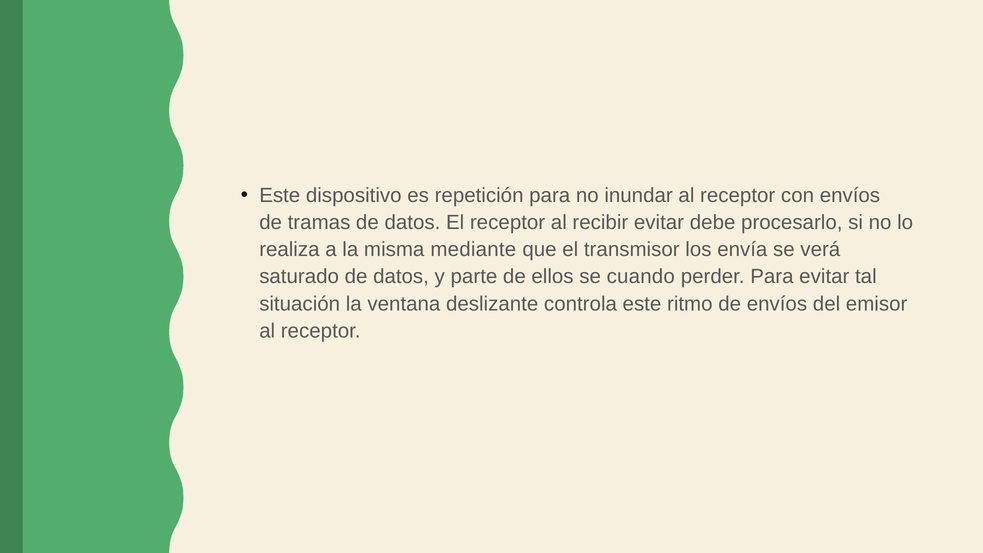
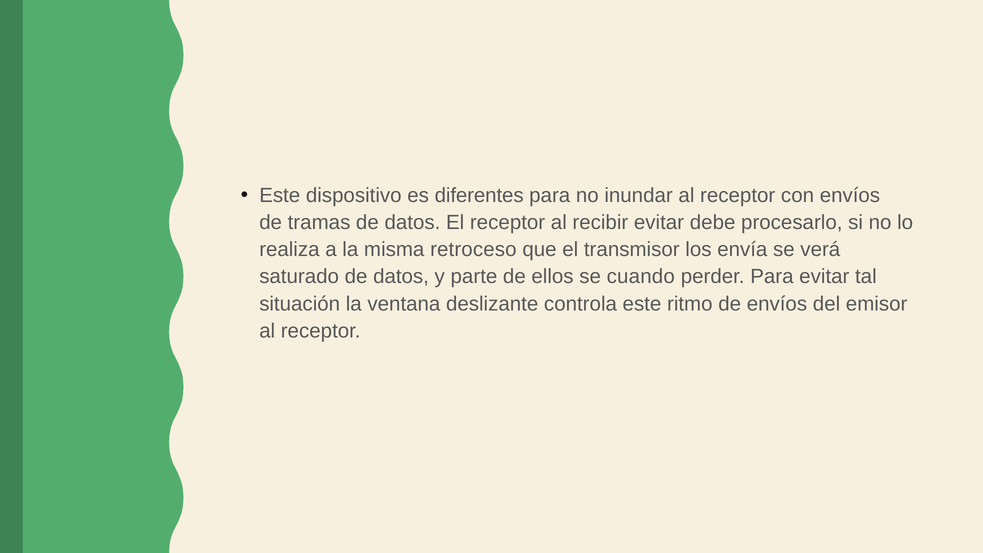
repetición: repetición -> diferentes
mediante: mediante -> retroceso
